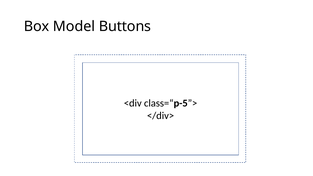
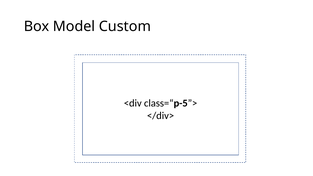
Buttons: Buttons -> Custom
